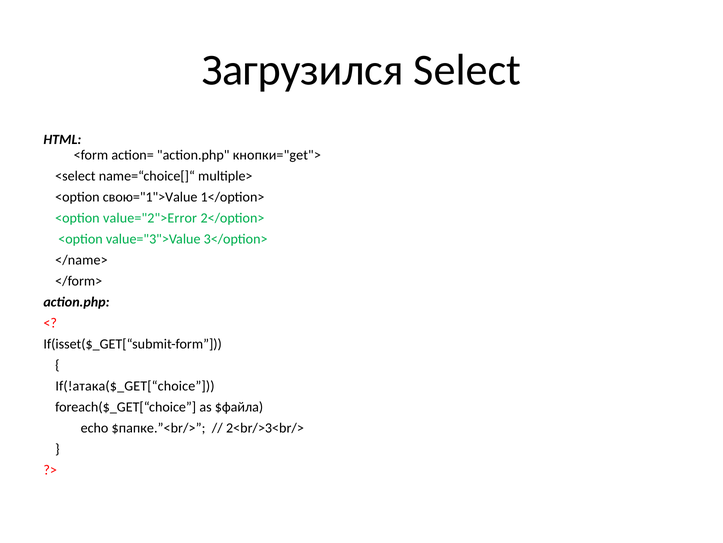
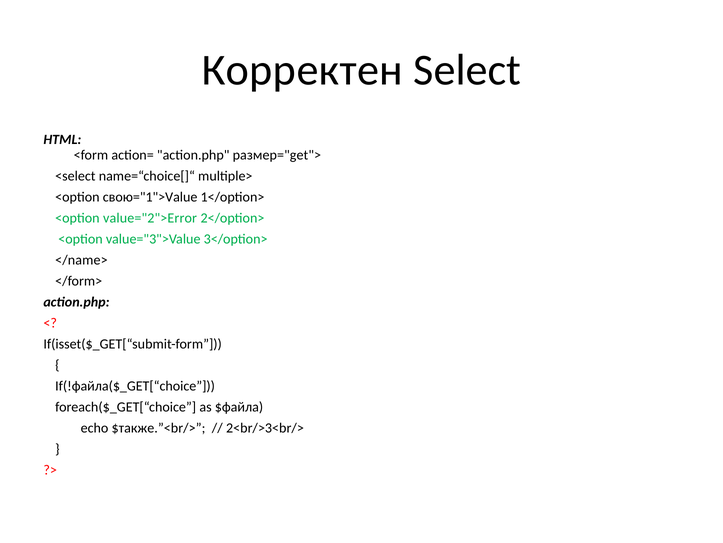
Загрузился: Загрузился -> Корректен
кнопки="get">: кнопки="get"> -> размер="get">
If(!атака($_GET[“choice: If(!атака($_GET[“choice -> If(!файла($_GET[“choice
$папке.”<br/>: $папке.”<br/> -> $также.”<br/>
